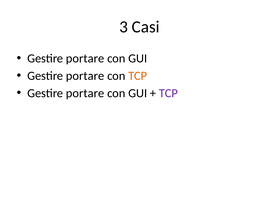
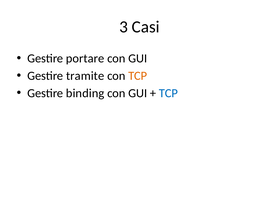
portare at (85, 76): portare -> tramite
portare at (85, 93): portare -> binding
TCP at (168, 93) colour: purple -> blue
